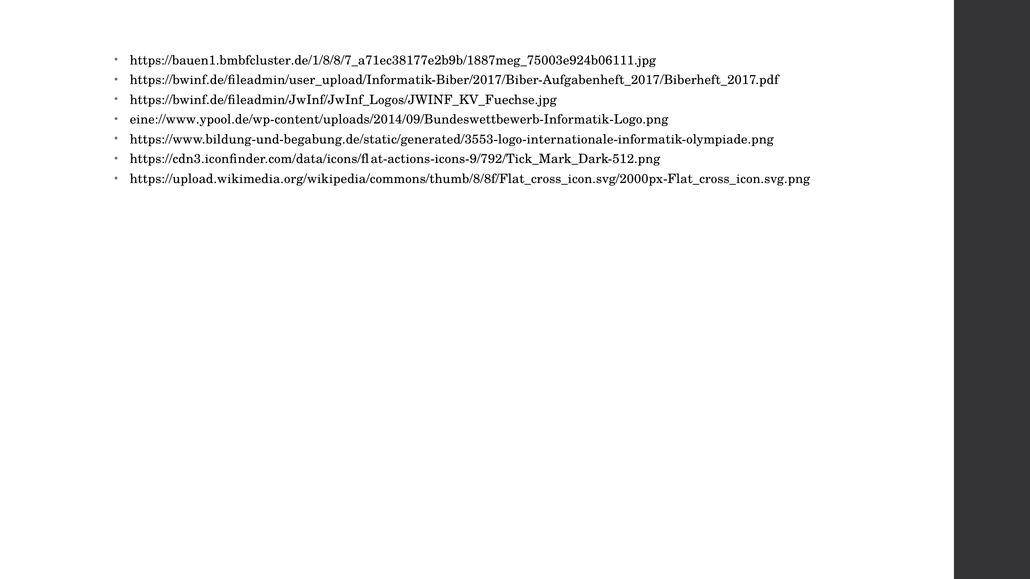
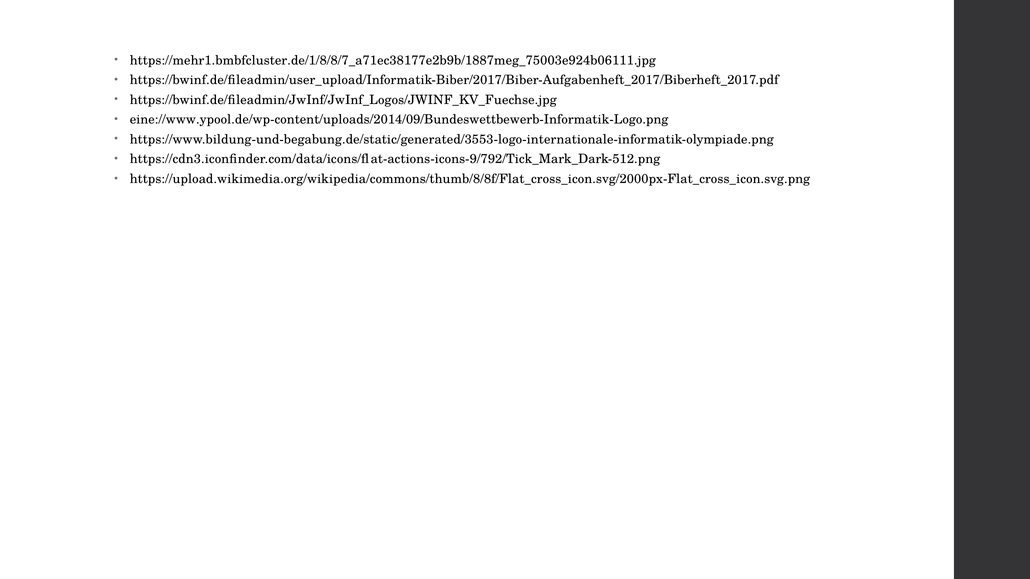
https://bauen1.bmbfcluster.de/1/8/8/7_a71ec38177e2b9b/1887meg_75003e924b06111.jpg: https://bauen1.bmbfcluster.de/1/8/8/7_a71ec38177e2b9b/1887meg_75003e924b06111.jpg -> https://mehr1.bmbfcluster.de/1/8/8/7_a71ec38177e2b9b/1887meg_75003e924b06111.jpg
